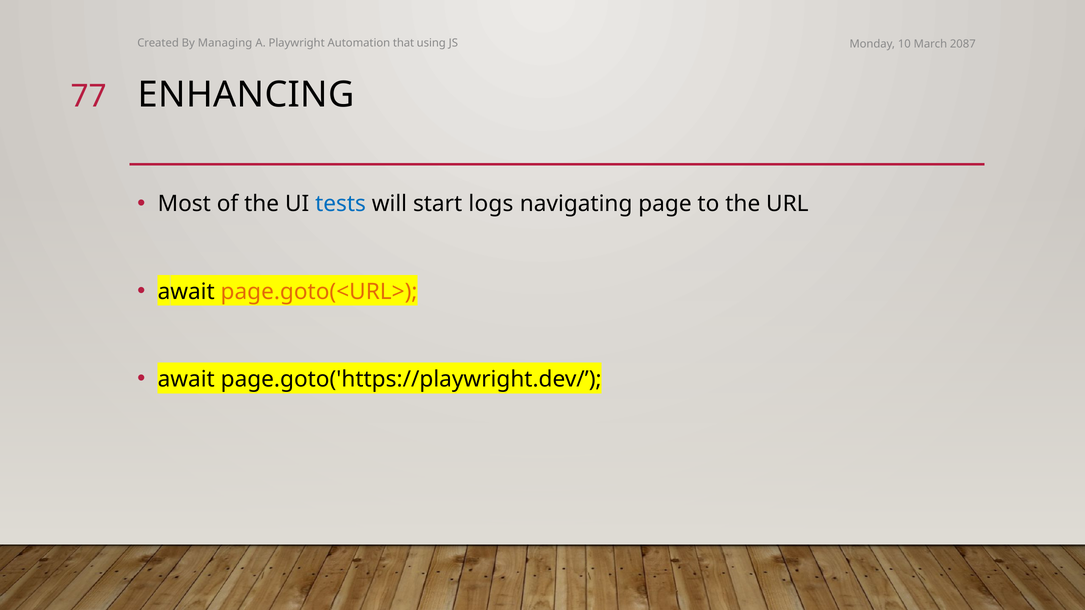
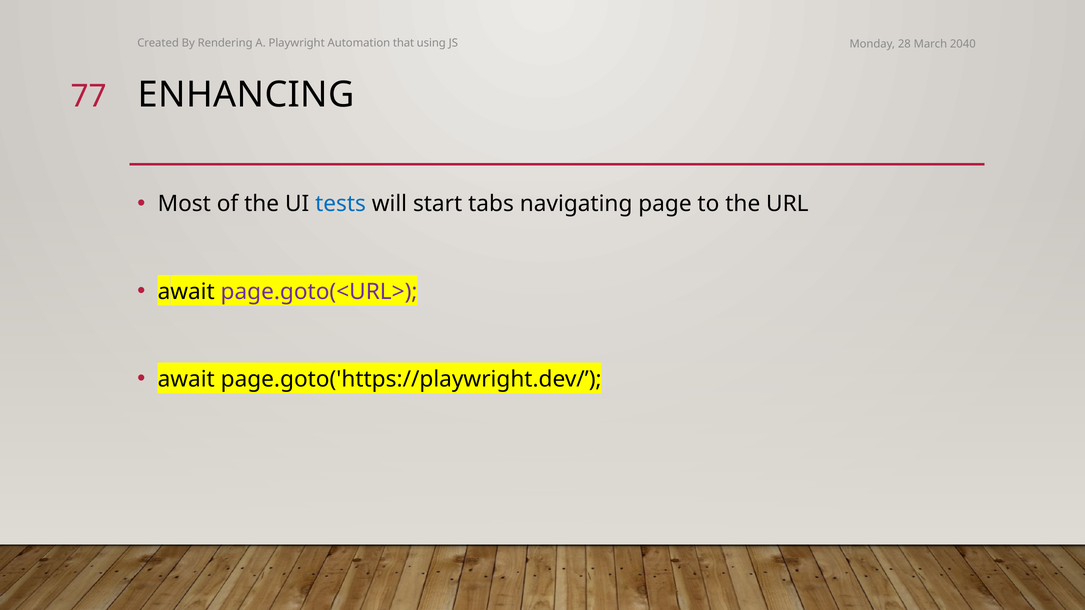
Managing: Managing -> Rendering
10: 10 -> 28
2087: 2087 -> 2040
logs: logs -> tabs
page.goto(<URL> colour: orange -> purple
